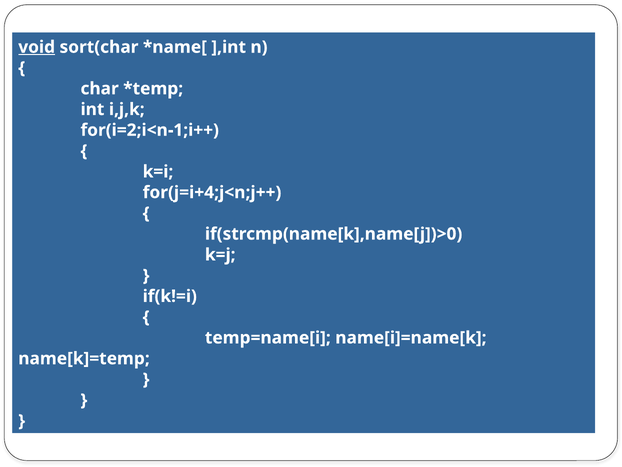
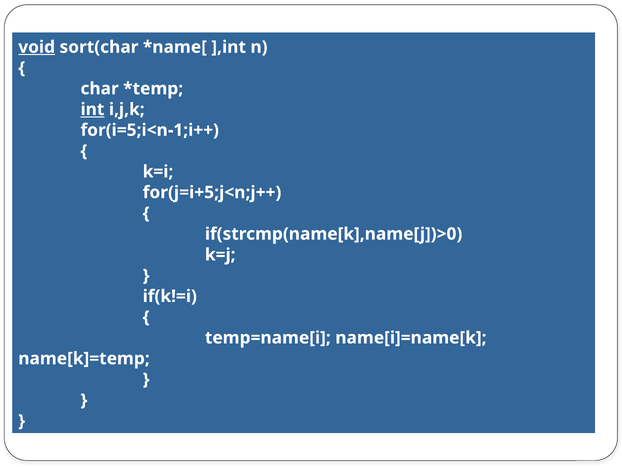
int underline: none -> present
for(i=2;i<n-1;i++: for(i=2;i<n-1;i++ -> for(i=5;i<n-1;i++
for(j=i+4;j<n;j++: for(j=i+4;j<n;j++ -> for(j=i+5;j<n;j++
